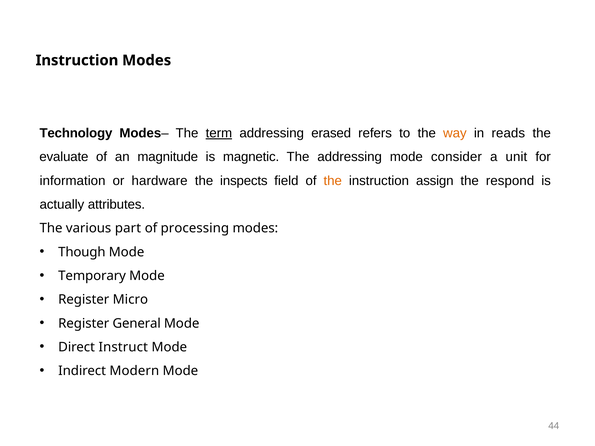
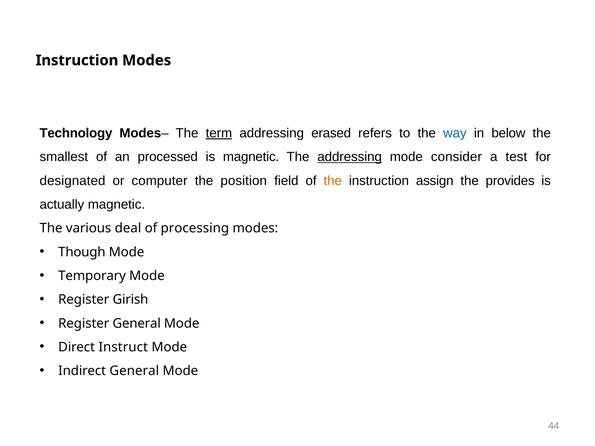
way colour: orange -> blue
reads: reads -> below
evaluate: evaluate -> smallest
magnitude: magnitude -> processed
addressing at (350, 157) underline: none -> present
unit: unit -> test
information: information -> designated
hardware: hardware -> computer
inspects: inspects -> position
respond: respond -> provides
actually attributes: attributes -> magnetic
part: part -> deal
Micro: Micro -> Girish
Indirect Modern: Modern -> General
